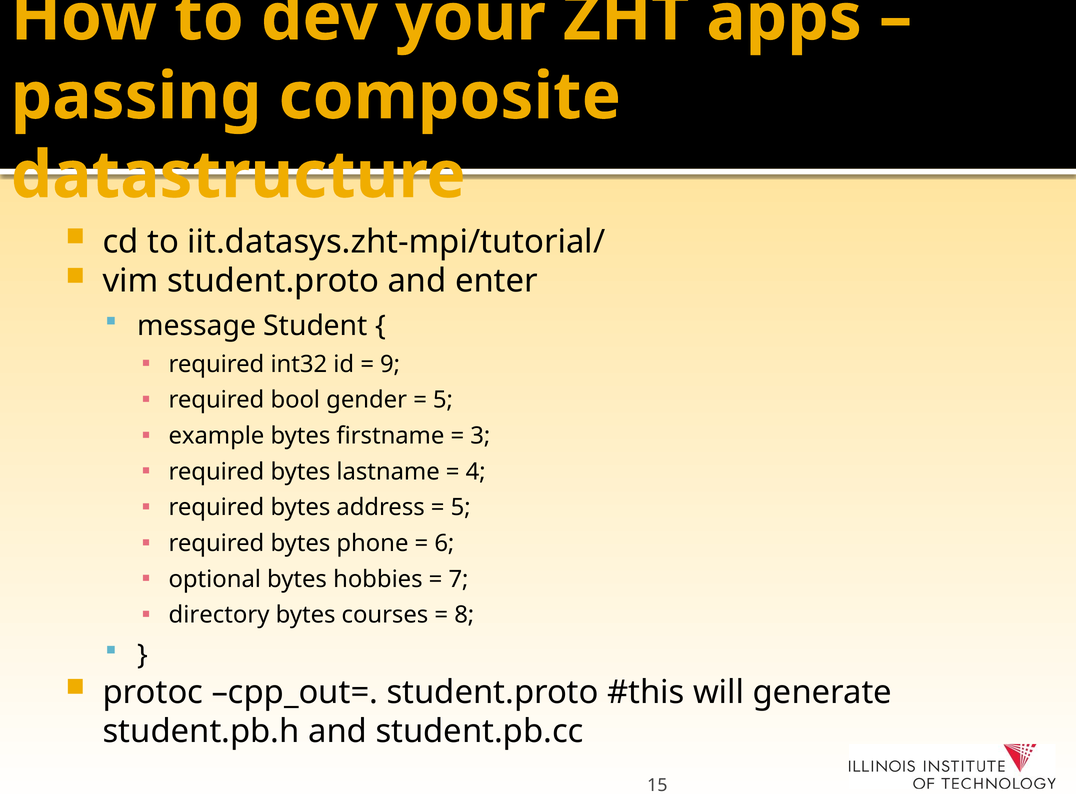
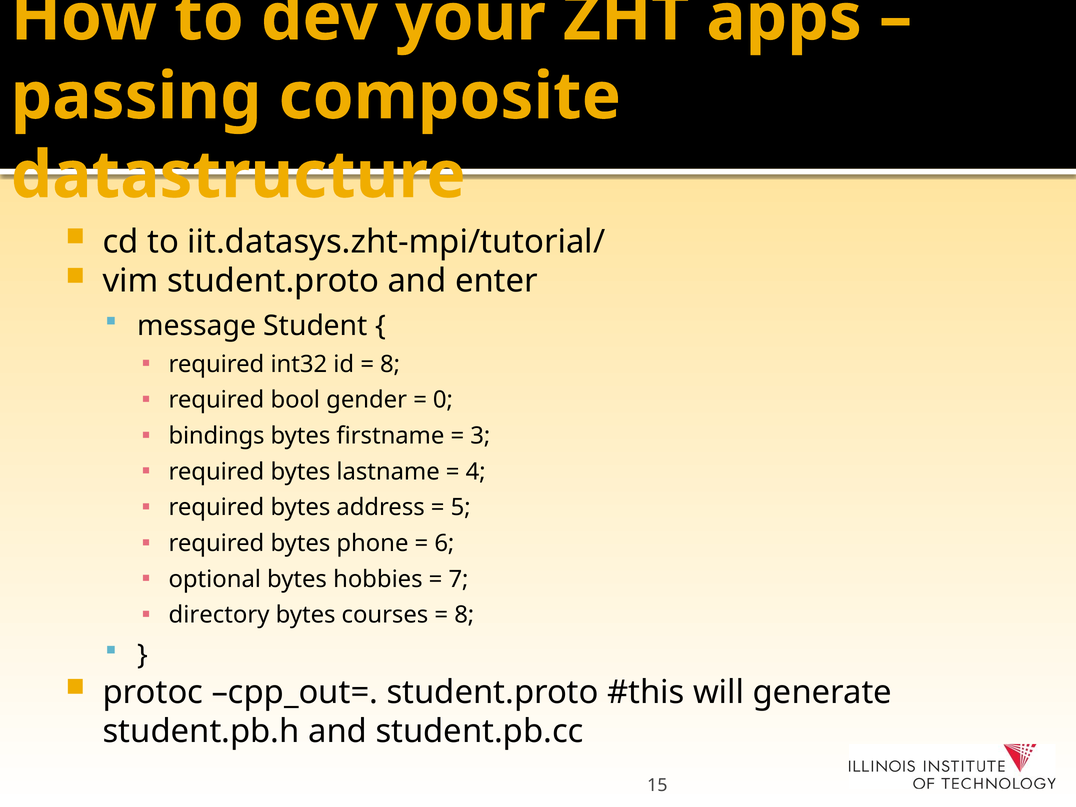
9 at (390, 364): 9 -> 8
5 at (443, 400): 5 -> 0
example: example -> bindings
